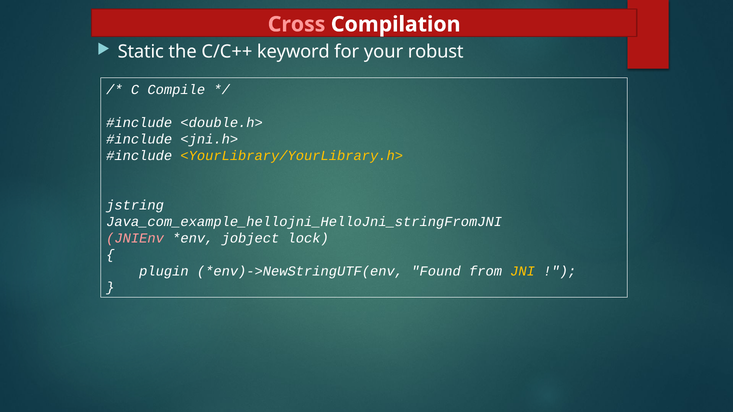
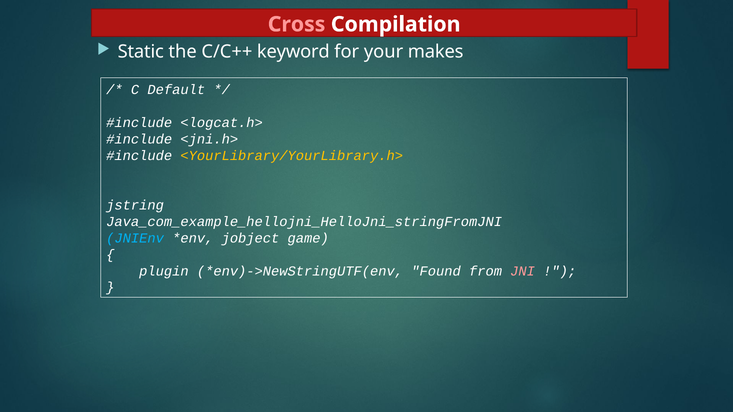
robust: robust -> makes
Compile: Compile -> Default
<double.h>: <double.h> -> <logcat.h>
JNIEnv colour: pink -> light blue
lock: lock -> game
JNI colour: yellow -> pink
